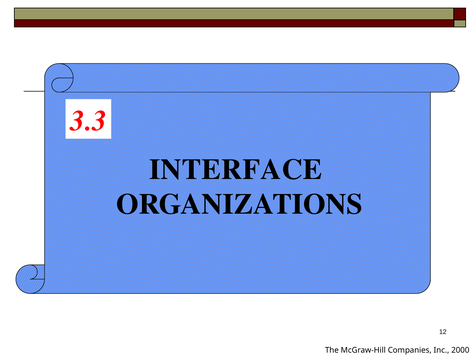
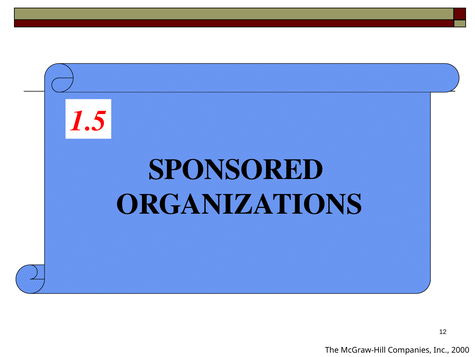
3.3: 3.3 -> 1.5
INTERFACE: INTERFACE -> SPONSORED
